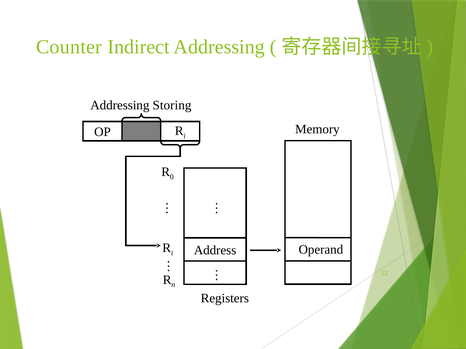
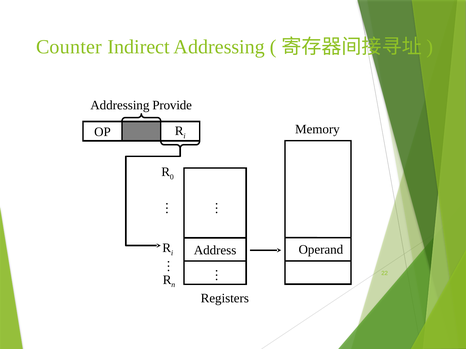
Storing: Storing -> Provide
